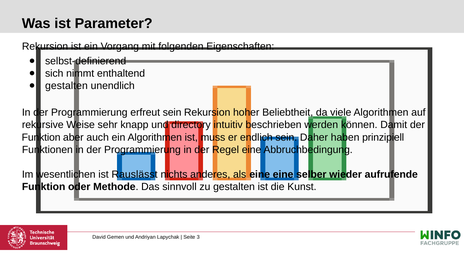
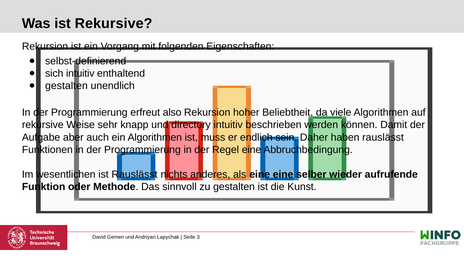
ist Parameter: Parameter -> Rekursive
sich nimmt: nimmt -> intuitiv
erfreut sein: sein -> also
Funktion at (41, 137): Funktion -> Aufgabe
haben prinzipiell: prinzipiell -> rauslässt
